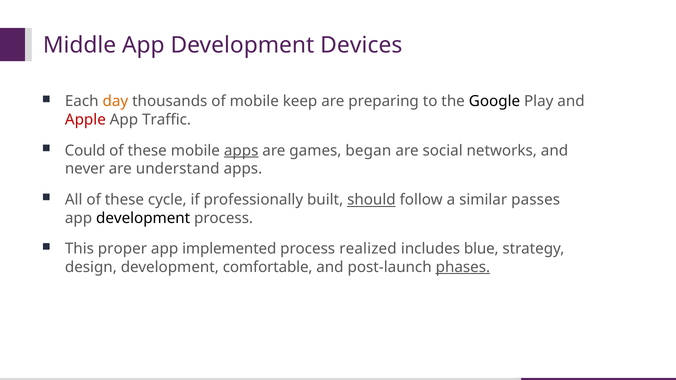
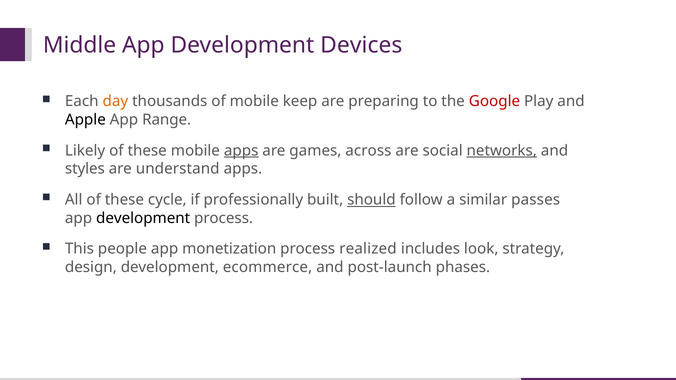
Google colour: black -> red
Apple colour: red -> black
Traffic: Traffic -> Range
Could: Could -> Likely
began: began -> across
networks underline: none -> present
never: never -> styles
proper: proper -> people
implemented: implemented -> monetization
blue: blue -> look
comfortable: comfortable -> ecommerce
phases underline: present -> none
